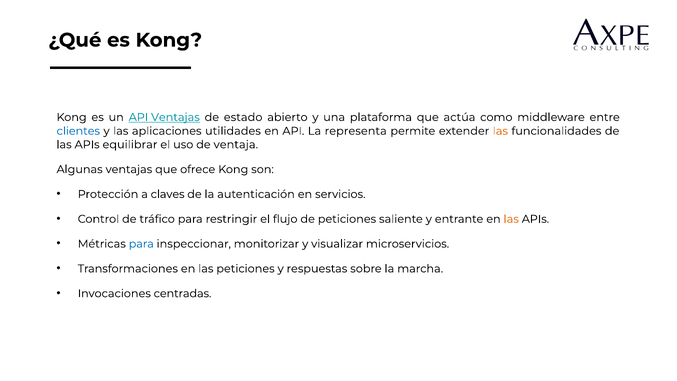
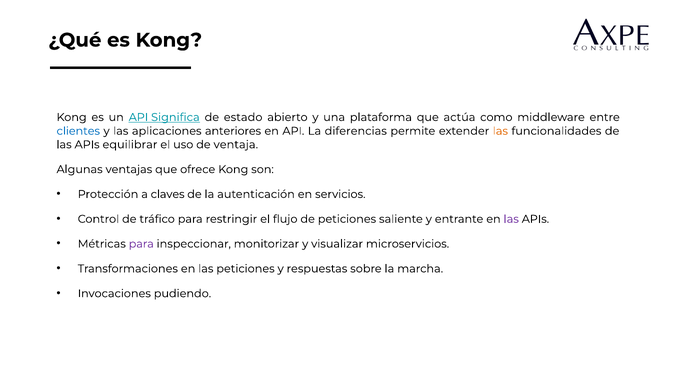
API Ventajas: Ventajas -> Significa
utilidades: utilidades -> anteriores
representa: representa -> diferencias
las at (511, 219) colour: orange -> purple
para at (141, 244) colour: blue -> purple
centradas: centradas -> pudiendo
